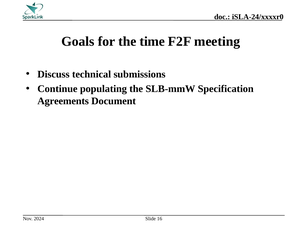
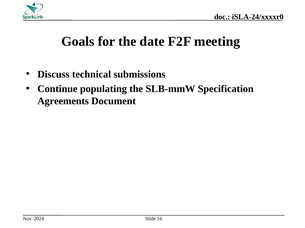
time: time -> date
